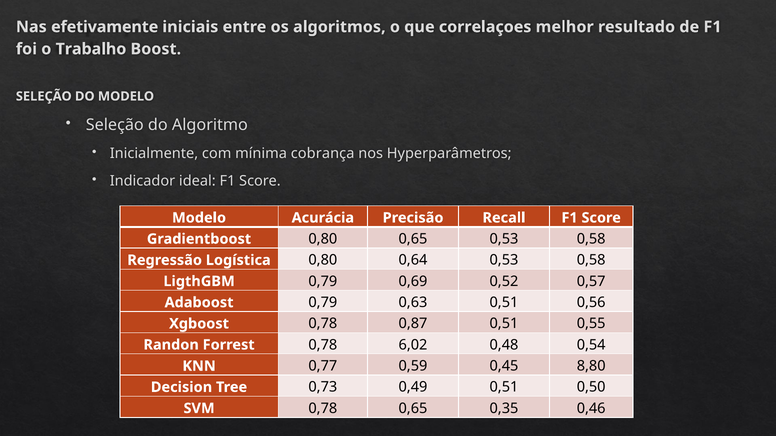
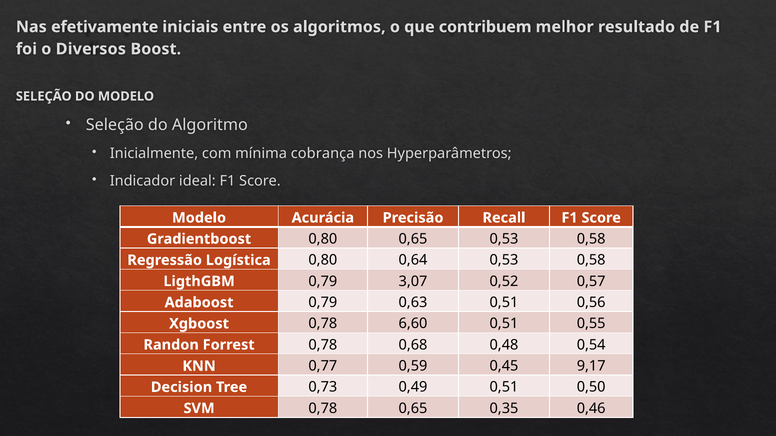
correlaçoes: correlaçoes -> contribuem
Trabalho: Trabalho -> Diversos
0,69: 0,69 -> 3,07
0,87: 0,87 -> 6,60
6,02: 6,02 -> 0,68
8,80: 8,80 -> 9,17
